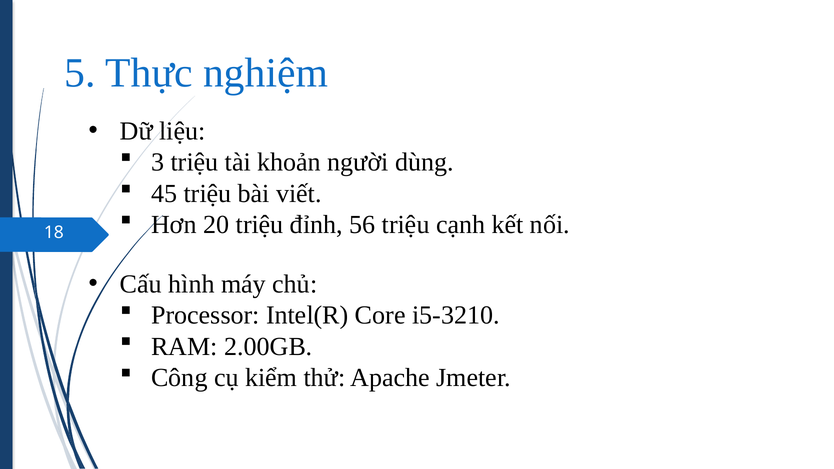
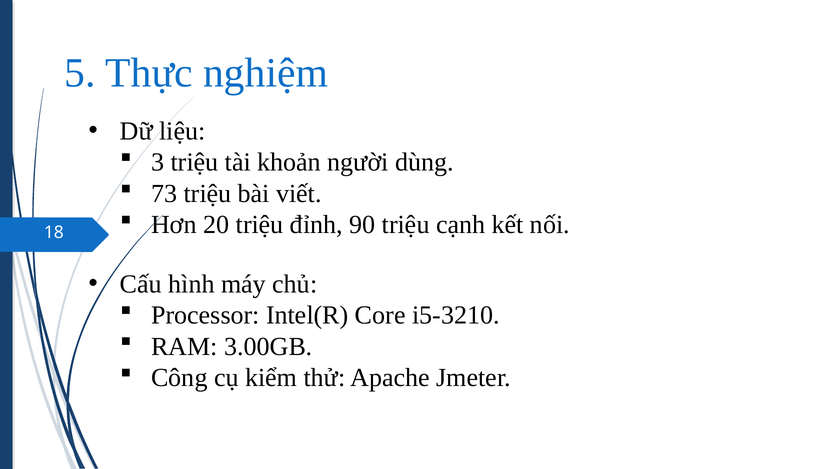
45: 45 -> 73
56: 56 -> 90
2.00GB: 2.00GB -> 3.00GB
